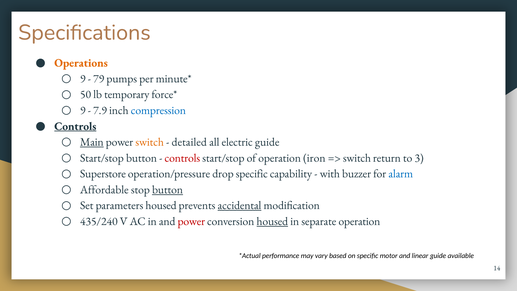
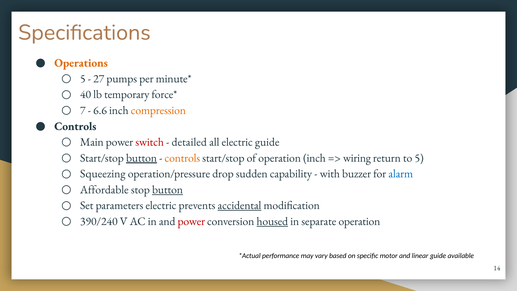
9 at (83, 79): 9 -> 5
79: 79 -> 27
50: 50 -> 40
9 at (83, 110): 9 -> 7
7.9: 7.9 -> 6.6
compression colour: blue -> orange
Controls at (75, 126) underline: present -> none
Main underline: present -> none
switch at (150, 142) colour: orange -> red
button at (141, 158) underline: none -> present
controls at (182, 158) colour: red -> orange
operation iron: iron -> inch
switch at (357, 158): switch -> wiring
to 3: 3 -> 5
Superstore: Superstore -> Squeezing
drop specific: specific -> sudden
parameters housed: housed -> electric
435/240: 435/240 -> 390/240
